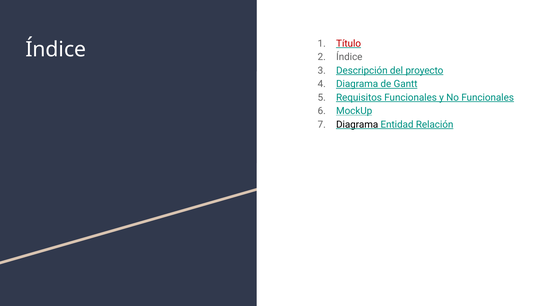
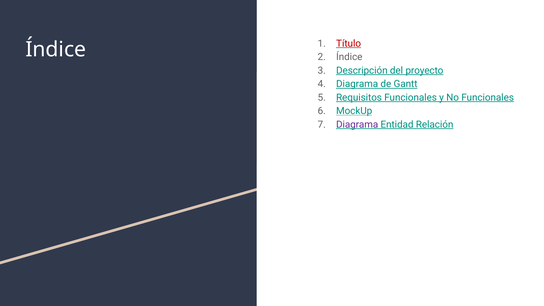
Diagrama at (357, 124) colour: black -> purple
